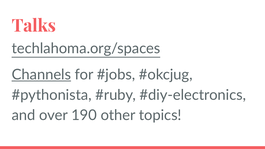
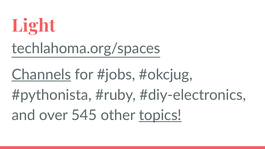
Talks: Talks -> Light
190: 190 -> 545
topics underline: none -> present
